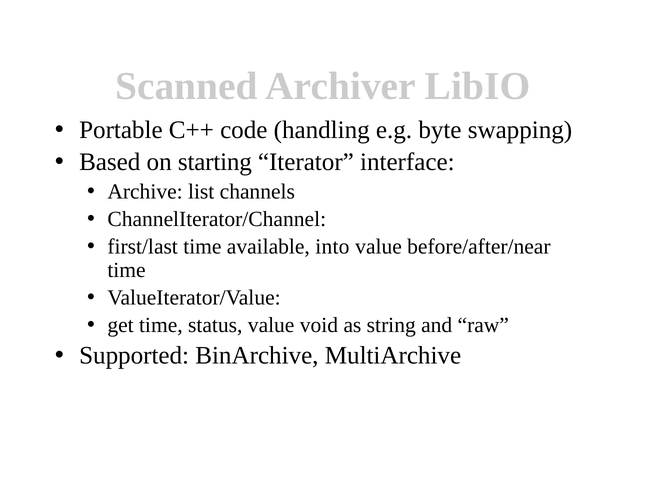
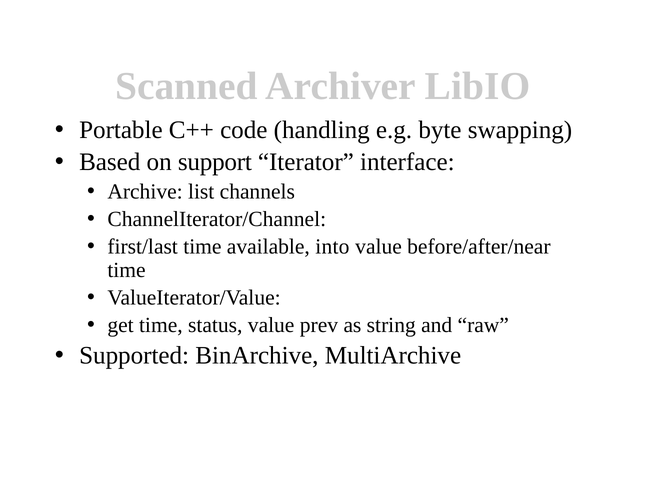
starting: starting -> support
void: void -> prev
